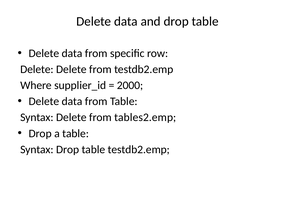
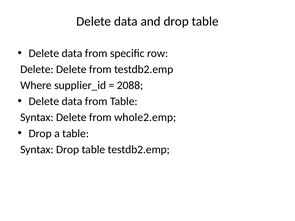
2000: 2000 -> 2088
tables2.emp: tables2.emp -> whole2.emp
